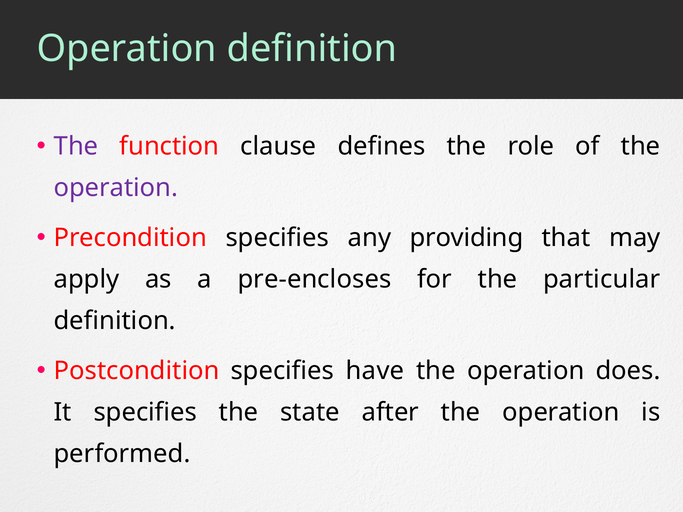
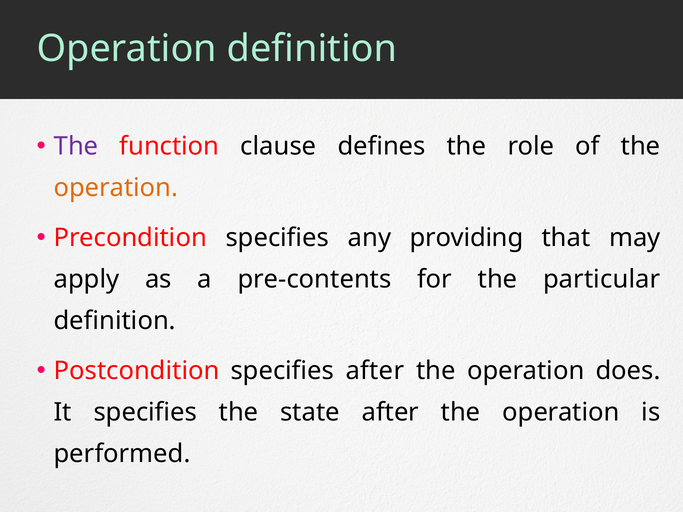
operation at (116, 188) colour: purple -> orange
pre-encloses: pre-encloses -> pre-contents
specifies have: have -> after
